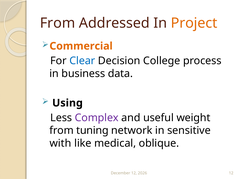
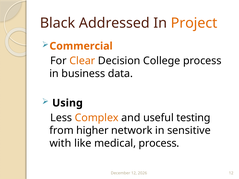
From at (58, 23): From -> Black
Clear colour: blue -> orange
Complex colour: purple -> orange
weight: weight -> testing
tuning: tuning -> higher
medical oblique: oblique -> process
